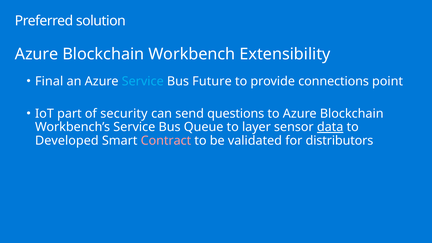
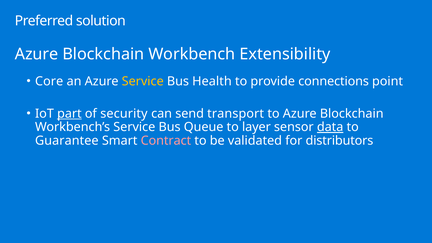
Final: Final -> Core
Service at (143, 81) colour: light blue -> yellow
Future: Future -> Health
part underline: none -> present
questions: questions -> transport
Developed: Developed -> Guarantee
